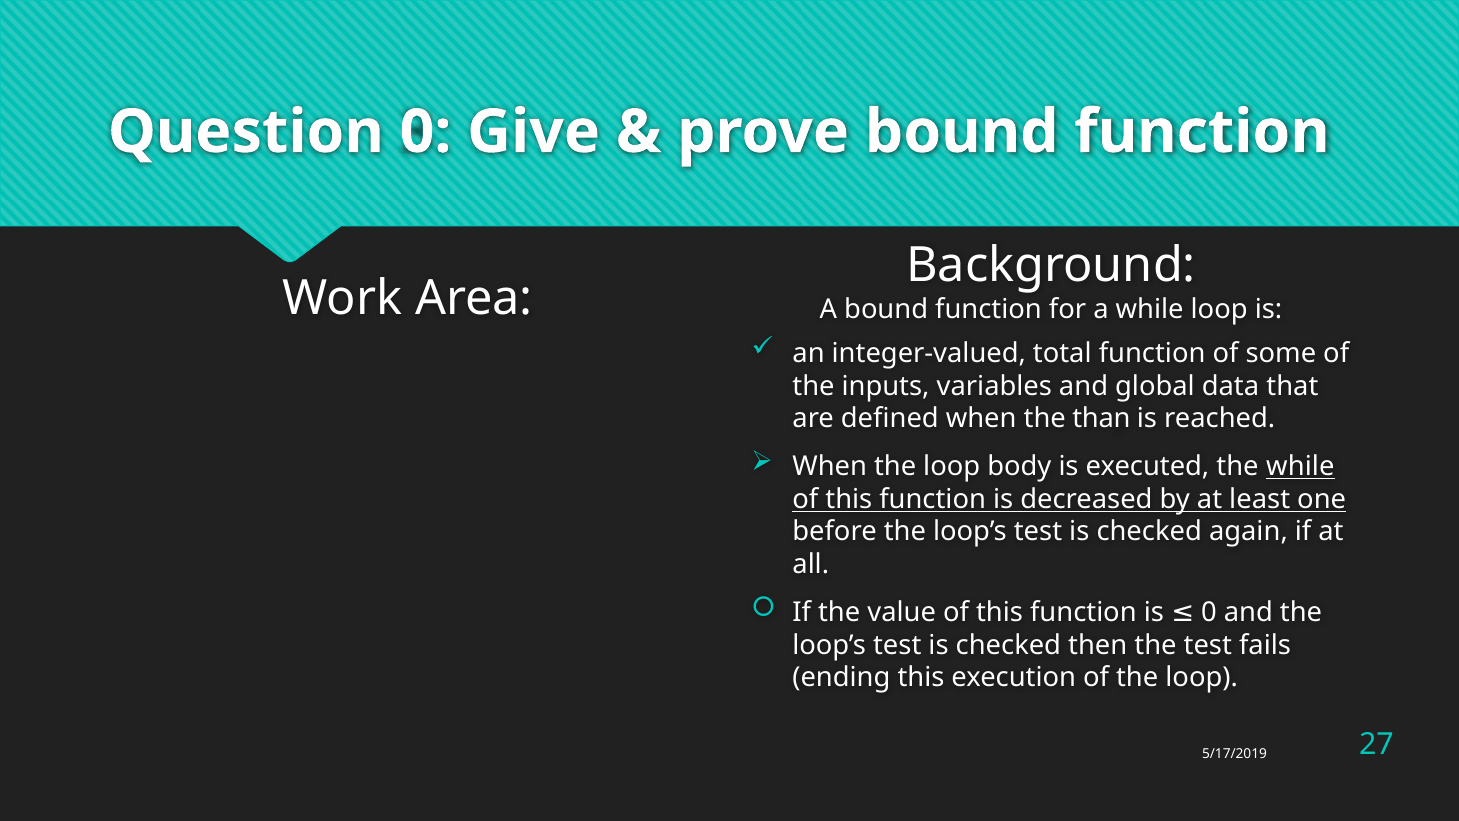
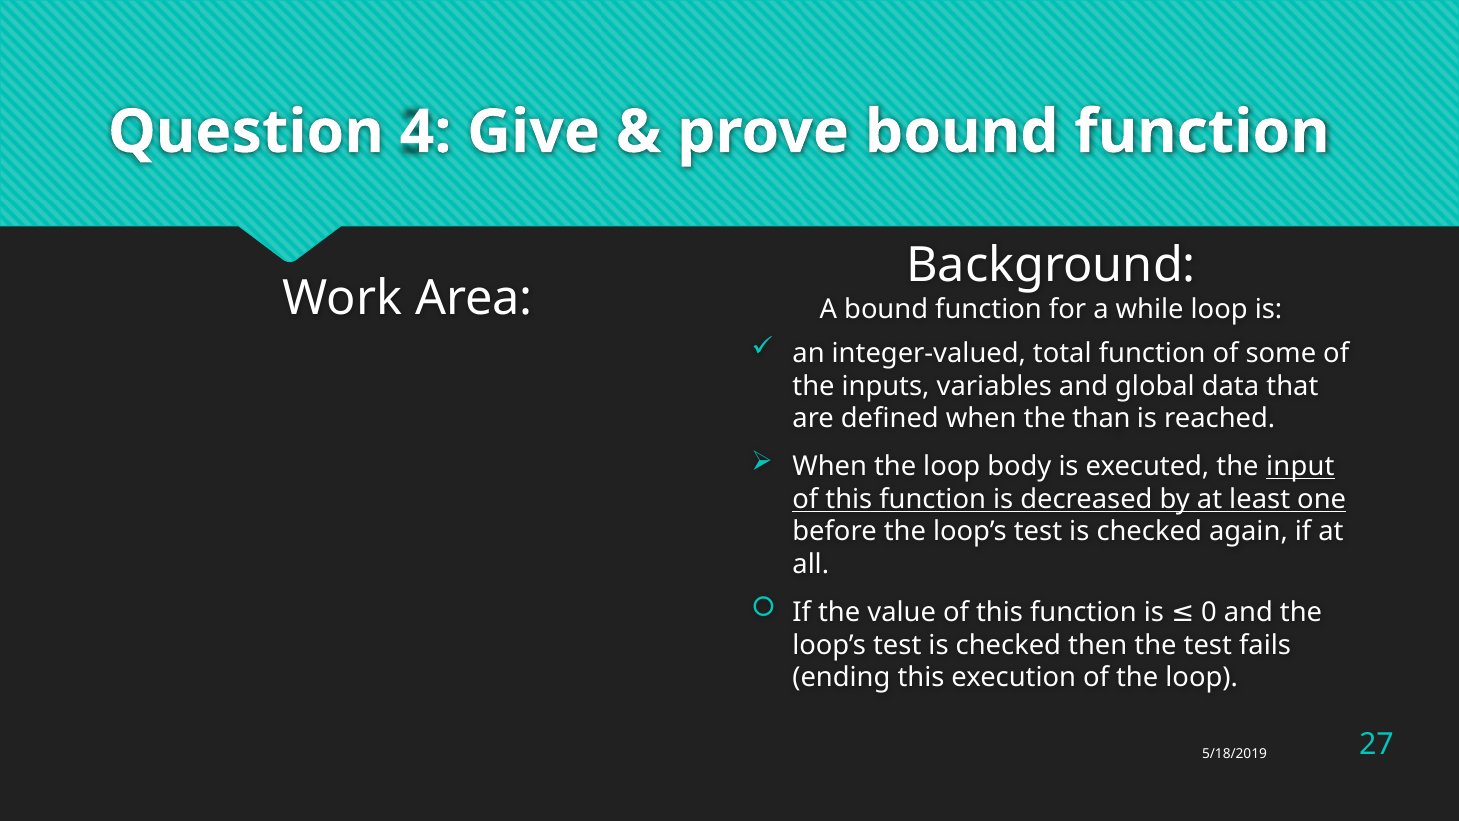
Question 0: 0 -> 4
the while: while -> input
5/17/2019: 5/17/2019 -> 5/18/2019
